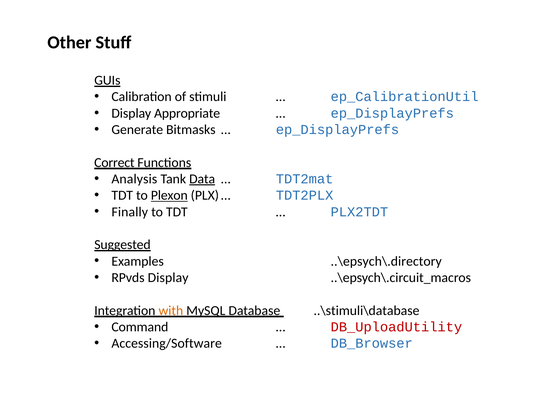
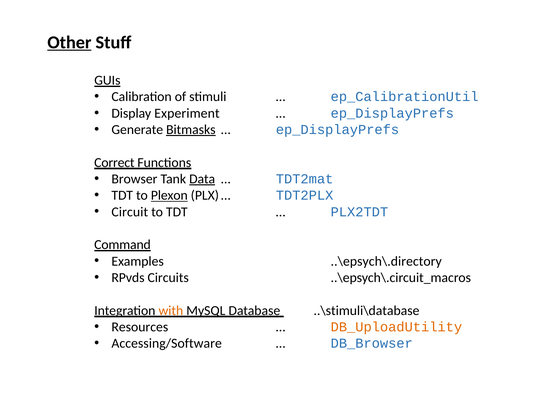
Other underline: none -> present
Appropriate: Appropriate -> Experiment
Bitmasks underline: none -> present
Analysis: Analysis -> Browser
Finally: Finally -> Circuit
Suggested: Suggested -> Command
RPvds Display: Display -> Circuits
Command: Command -> Resources
DB_UploadUtility colour: red -> orange
